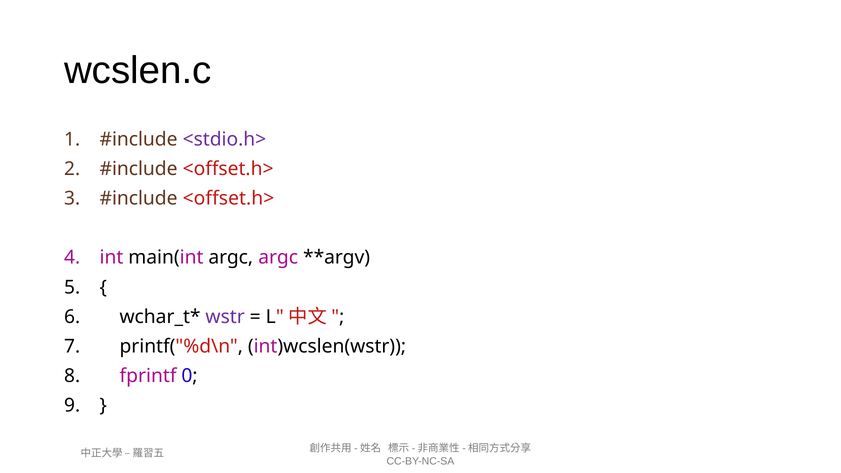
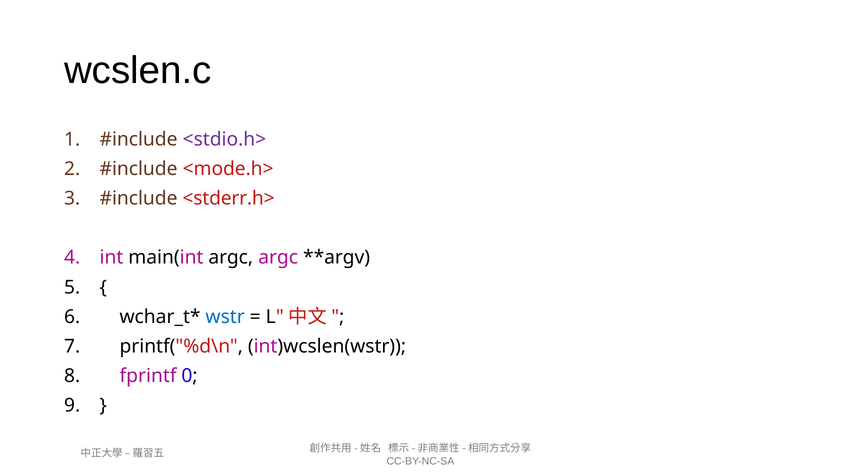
<offset.h> at (228, 169): <offset.h> -> <mode.h>
<offset.h> at (228, 199): <offset.h> -> <stderr.h>
wstr colour: purple -> blue
